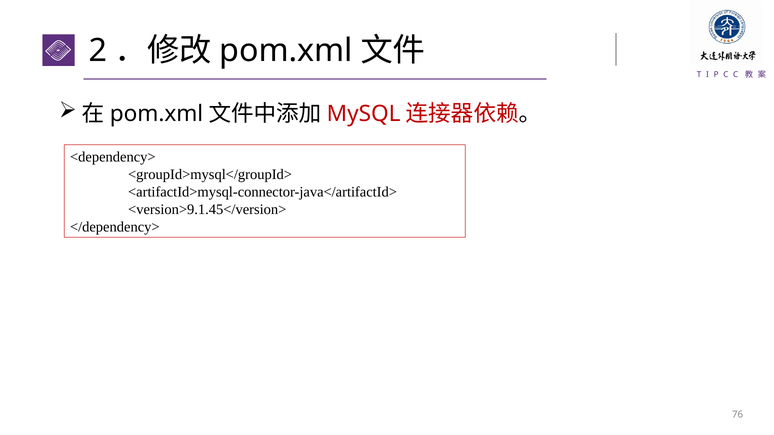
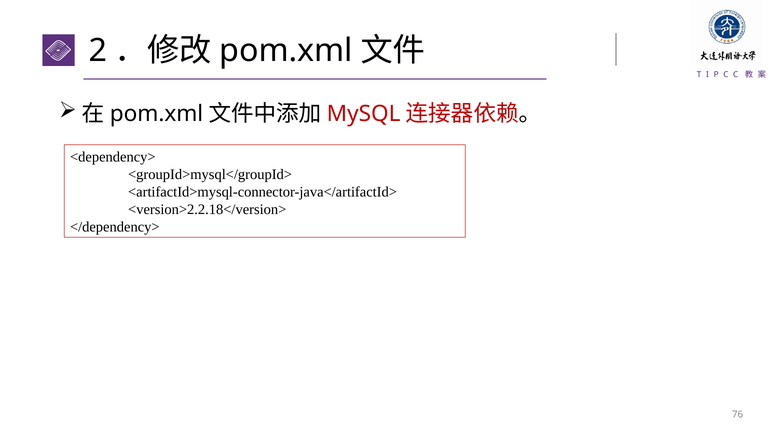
<version>9.1.45</version>: <version>9.1.45</version> -> <version>2.2.18</version>
